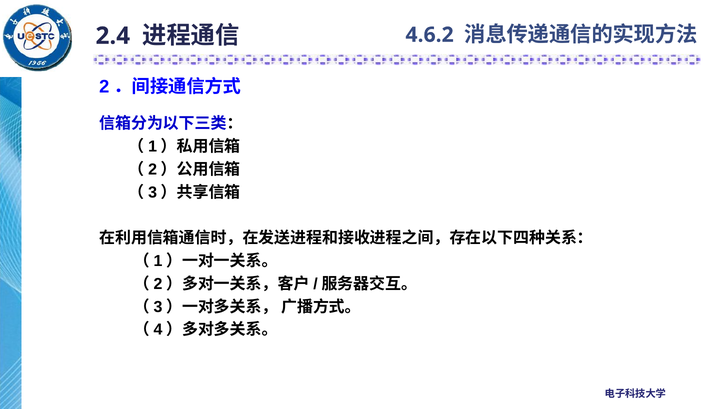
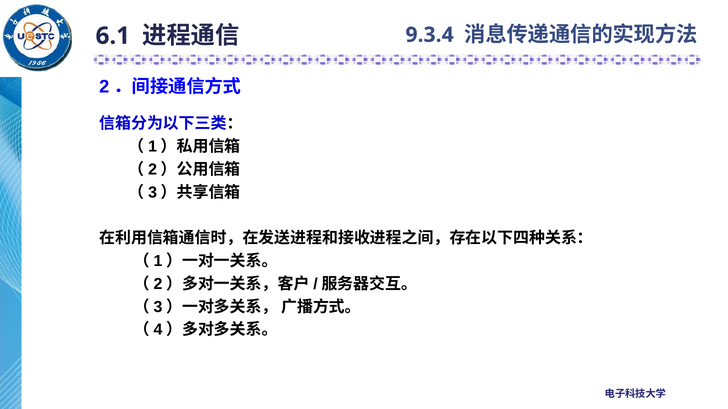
4.6.2: 4.6.2 -> 9.3.4
2.4: 2.4 -> 6.1
